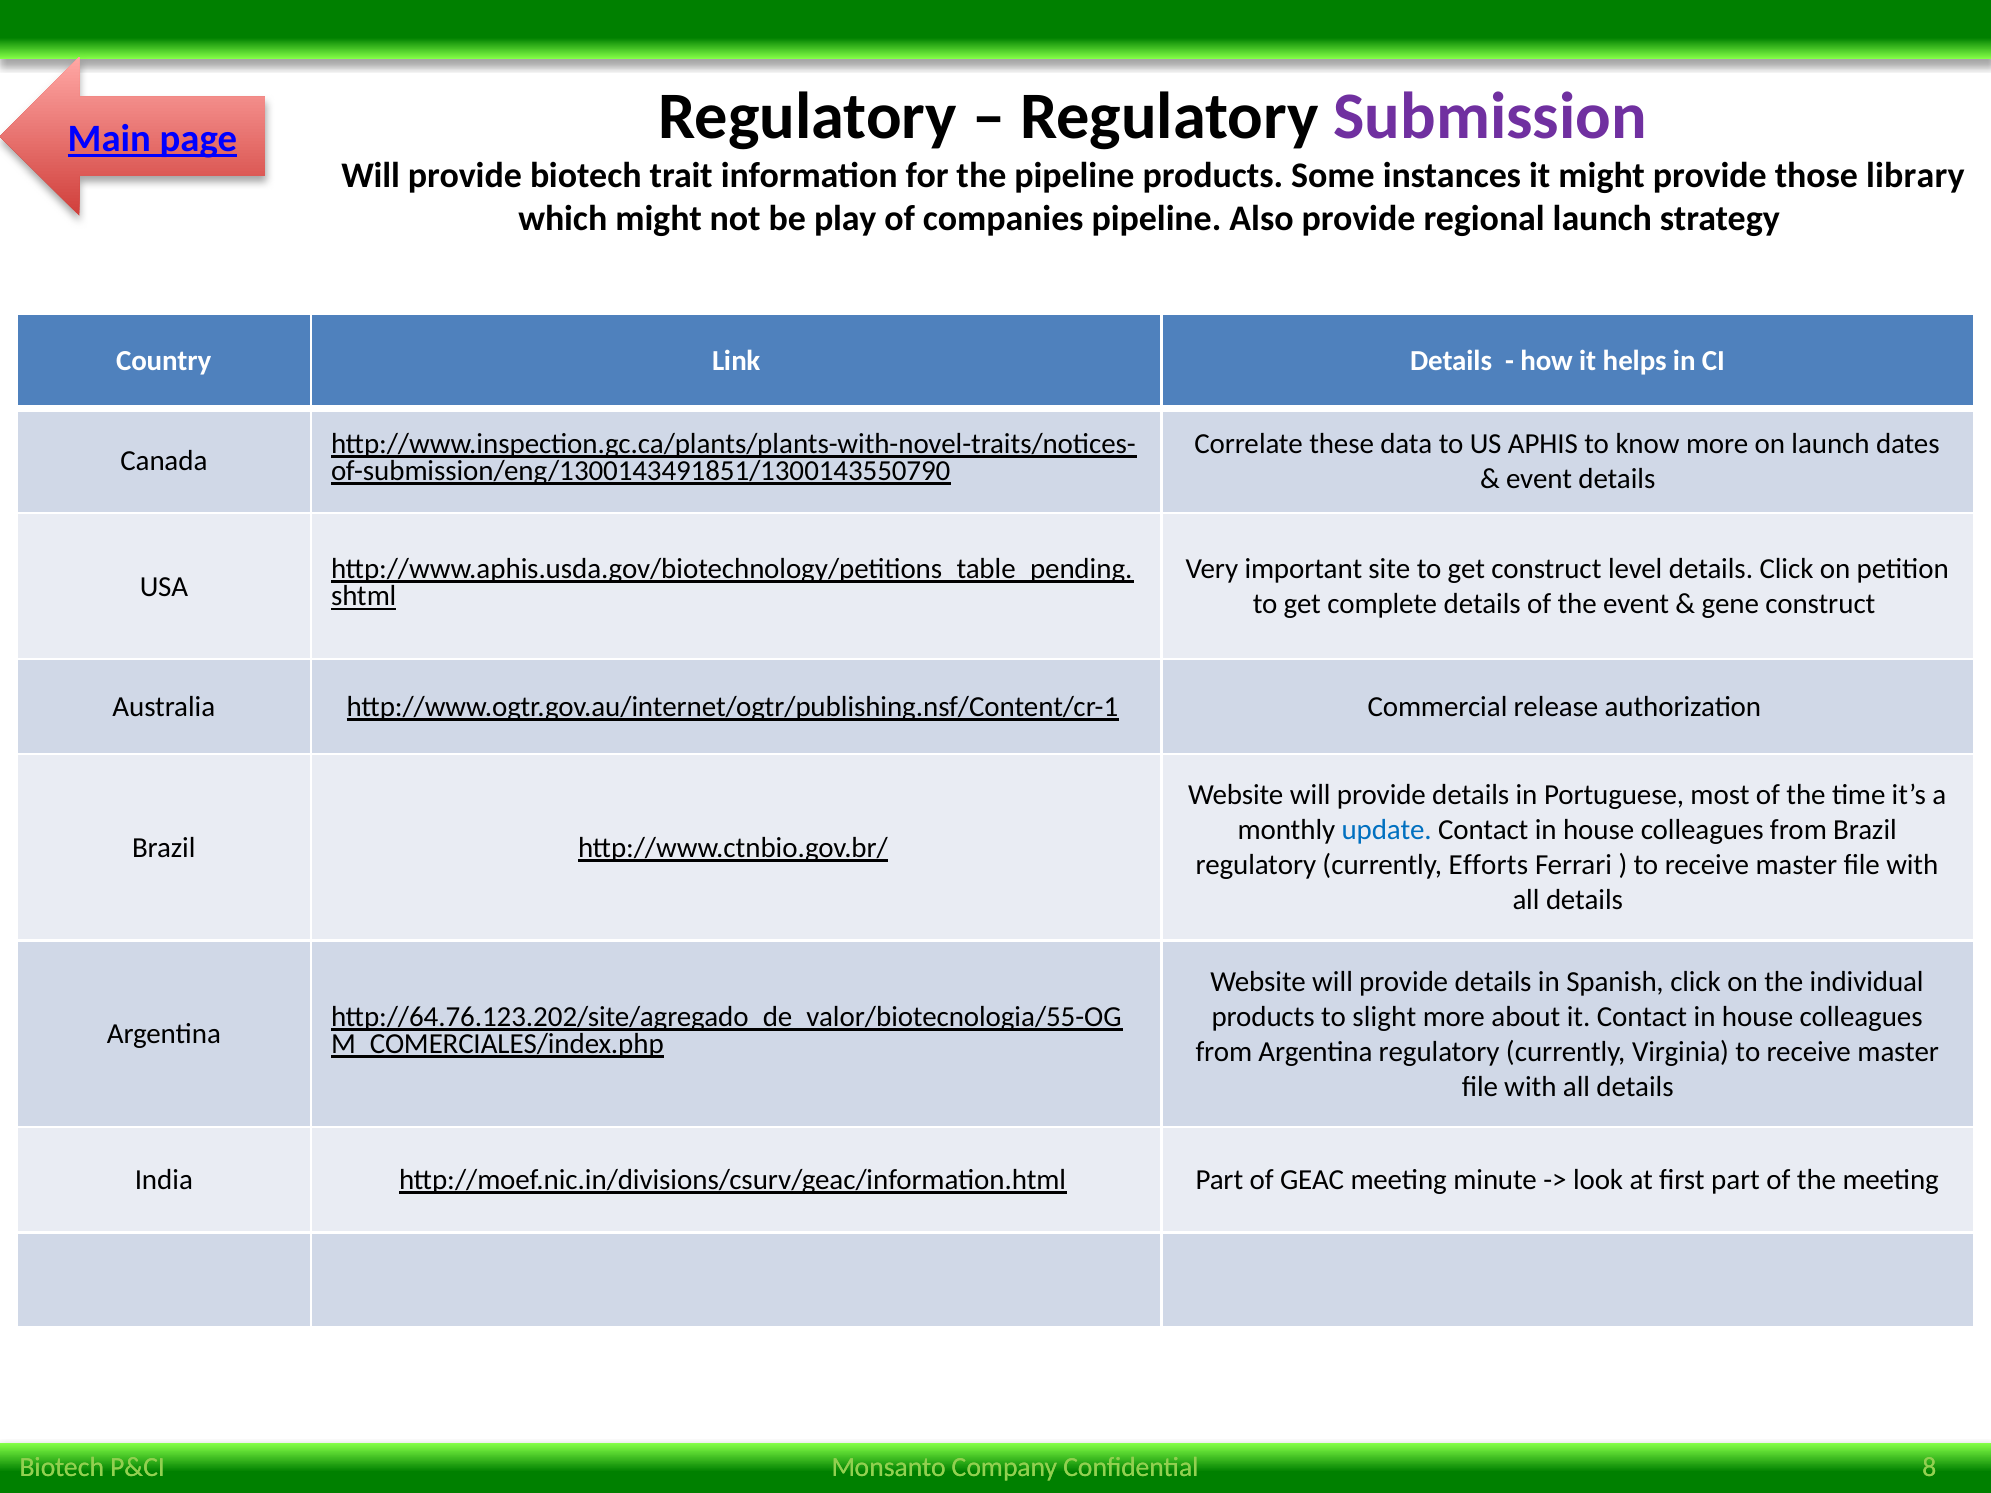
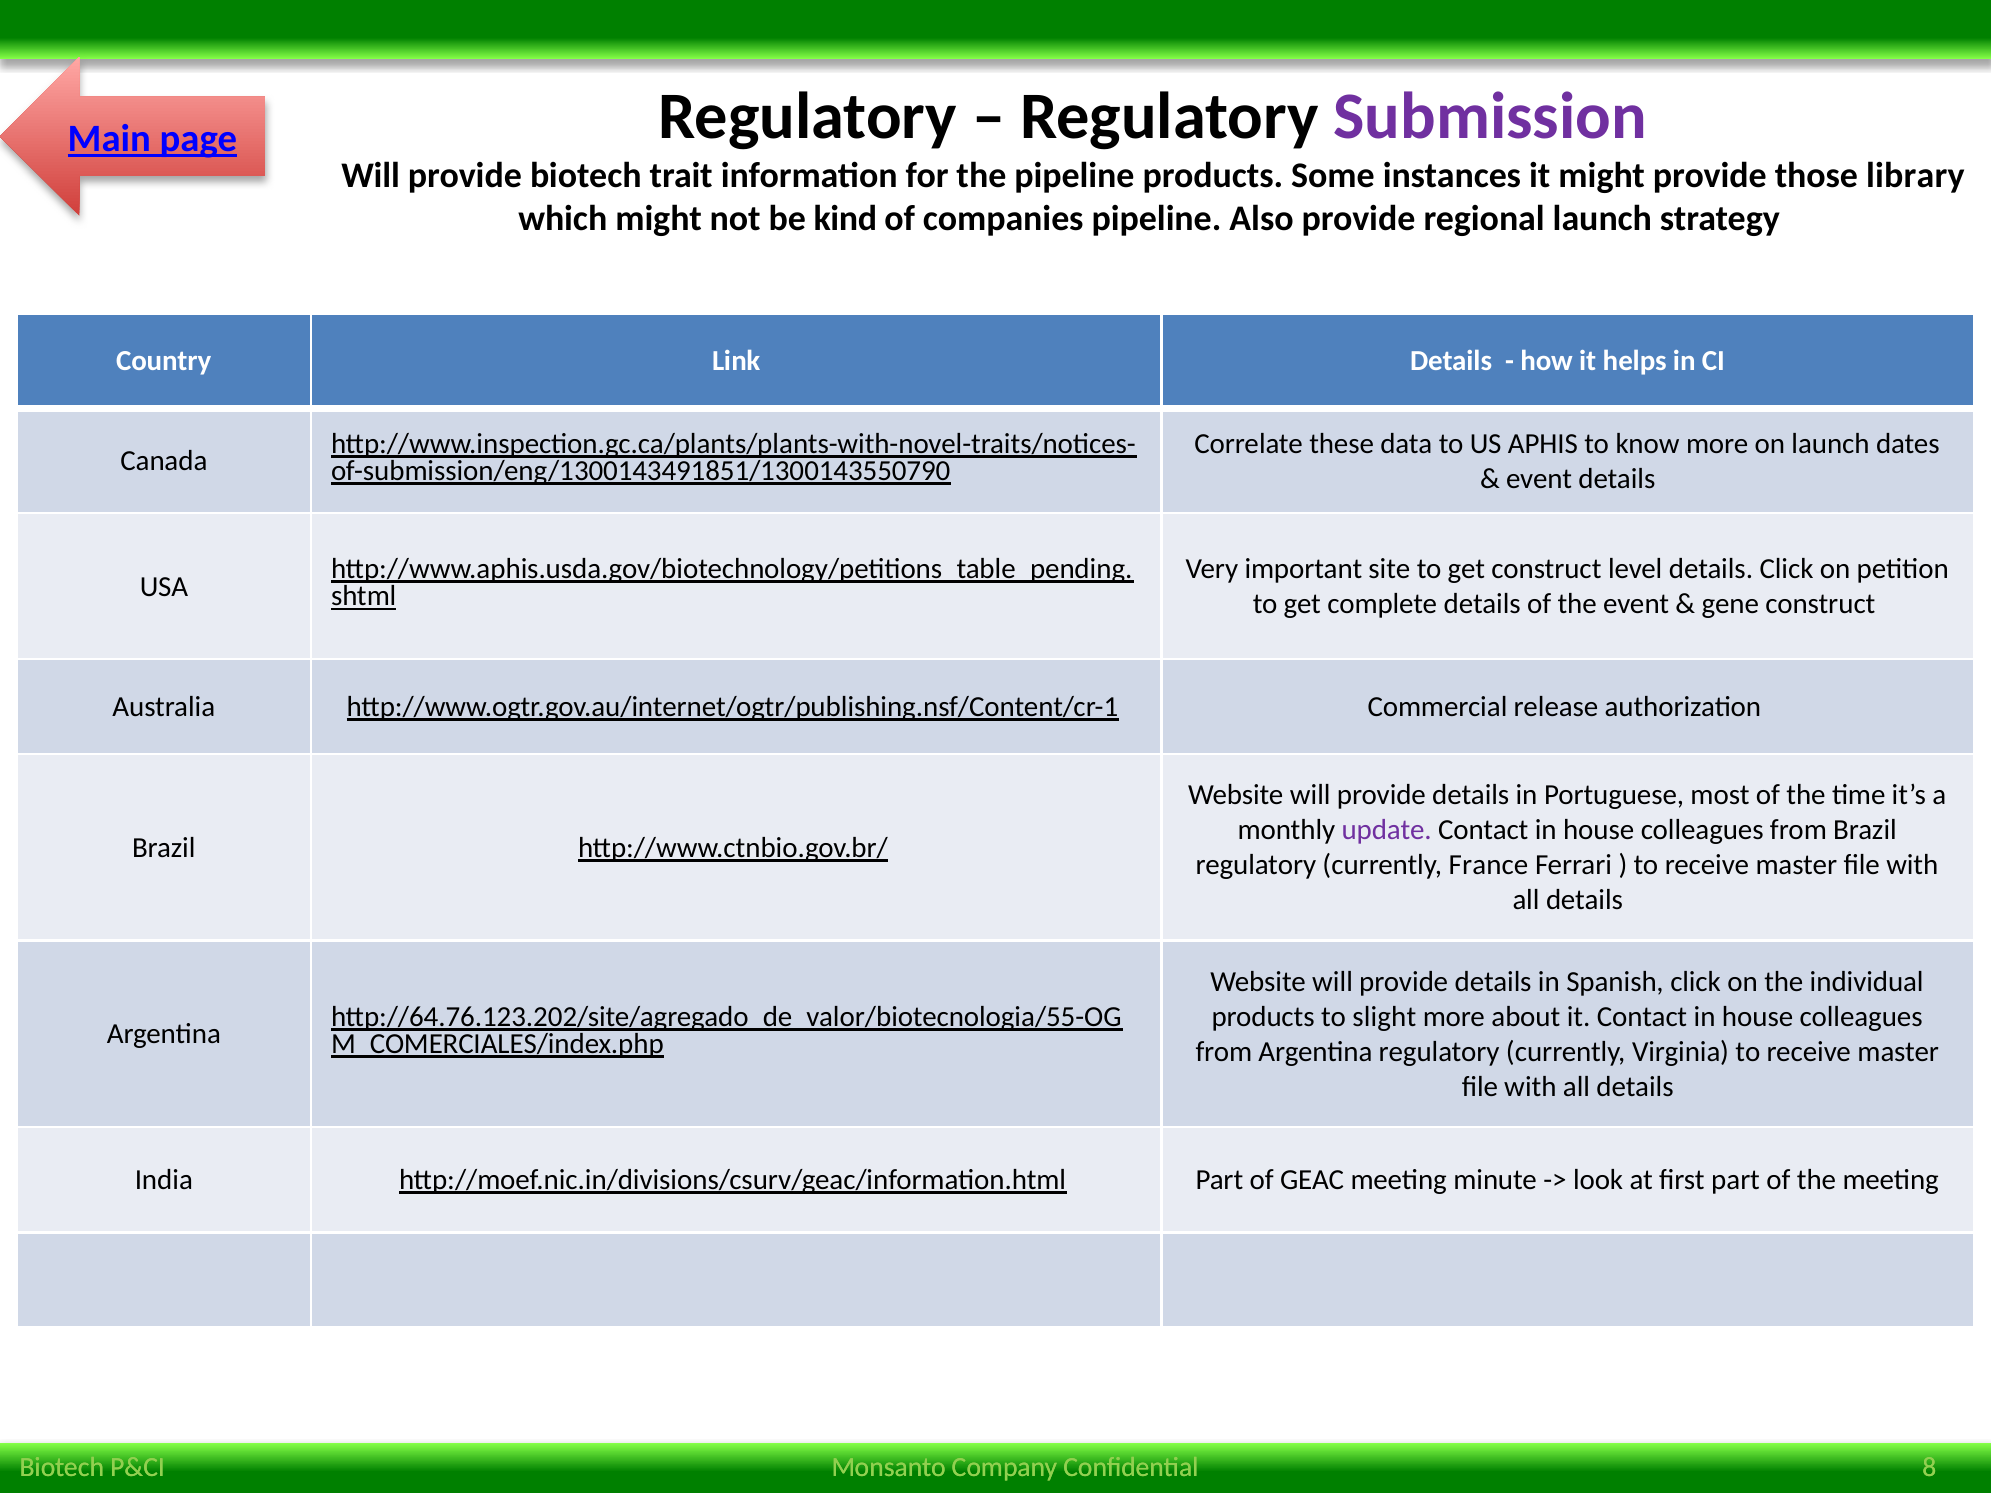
play: play -> kind
update colour: blue -> purple
Efforts: Efforts -> France
